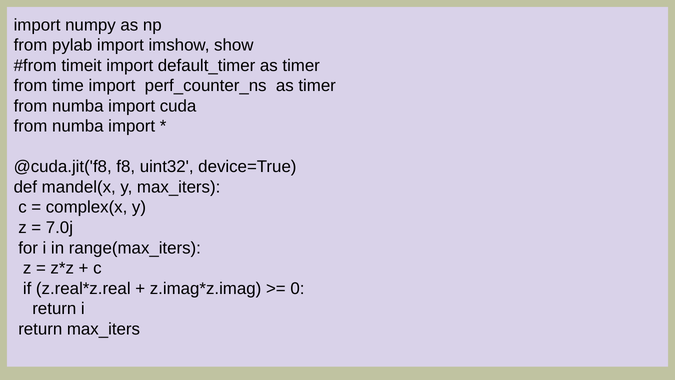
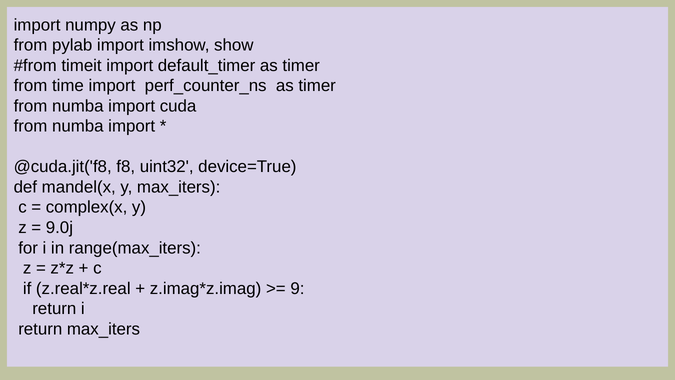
7.0j: 7.0j -> 9.0j
0: 0 -> 9
